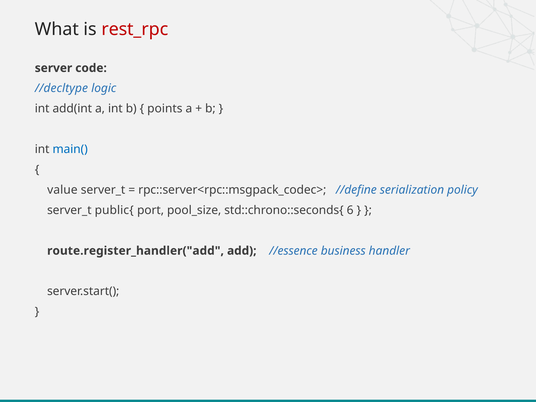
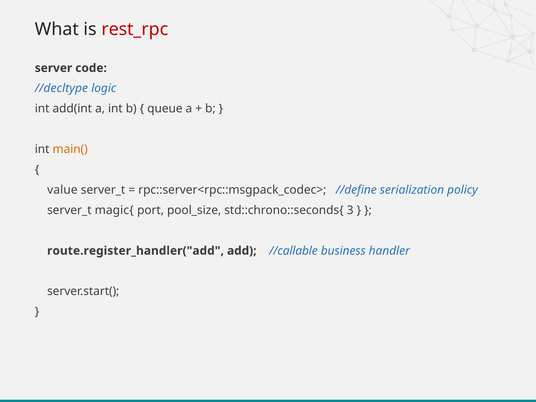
points: points -> queue
main( colour: blue -> orange
public{: public{ -> magic{
6: 6 -> 3
//essence: //essence -> //callable
